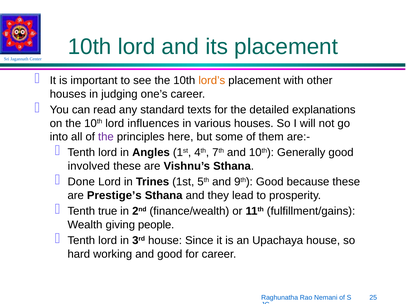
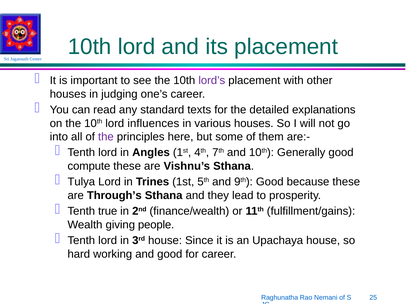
lord’s colour: orange -> purple
involved: involved -> compute
Done: Done -> Tulya
Prestige’s: Prestige’s -> Through’s
